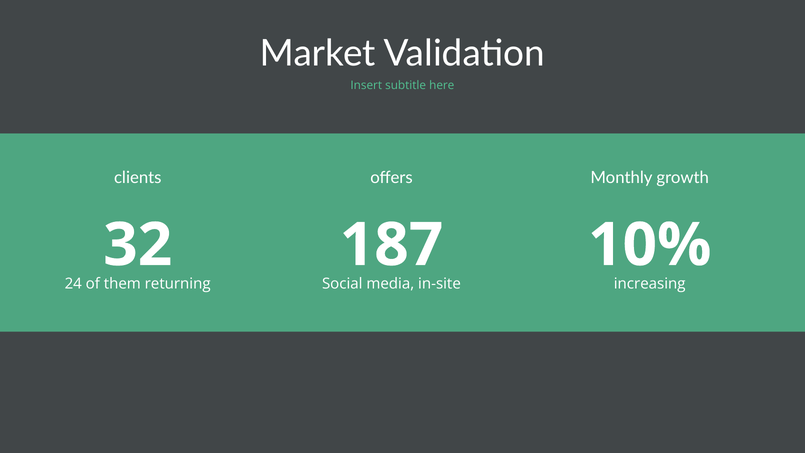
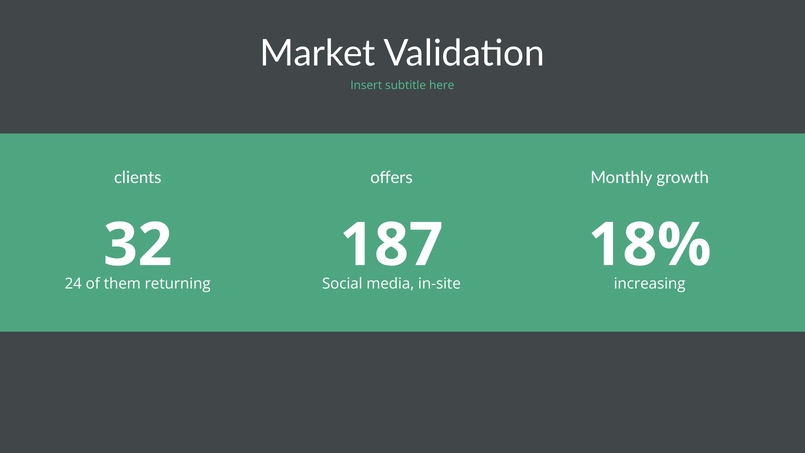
10%: 10% -> 18%
